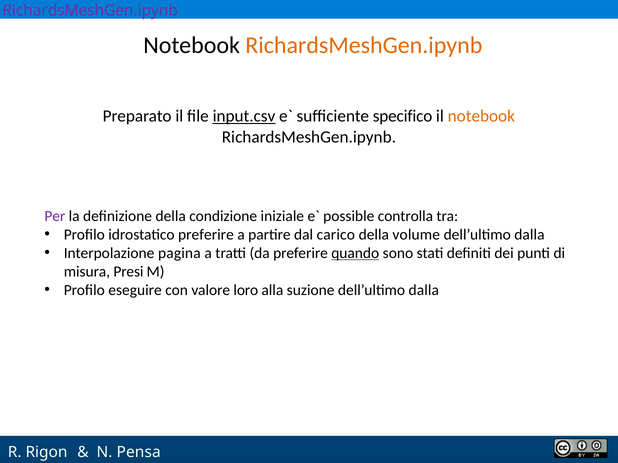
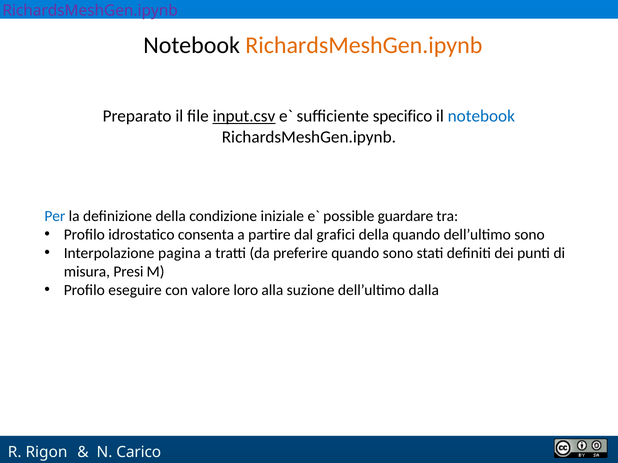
notebook at (481, 116) colour: orange -> blue
Per colour: purple -> blue
controlla: controlla -> guardare
idrostatico preferire: preferire -> consenta
carico: carico -> grafici
della volume: volume -> quando
dalla at (529, 235): dalla -> sono
quando at (355, 253) underline: present -> none
Pensa: Pensa -> Carico
